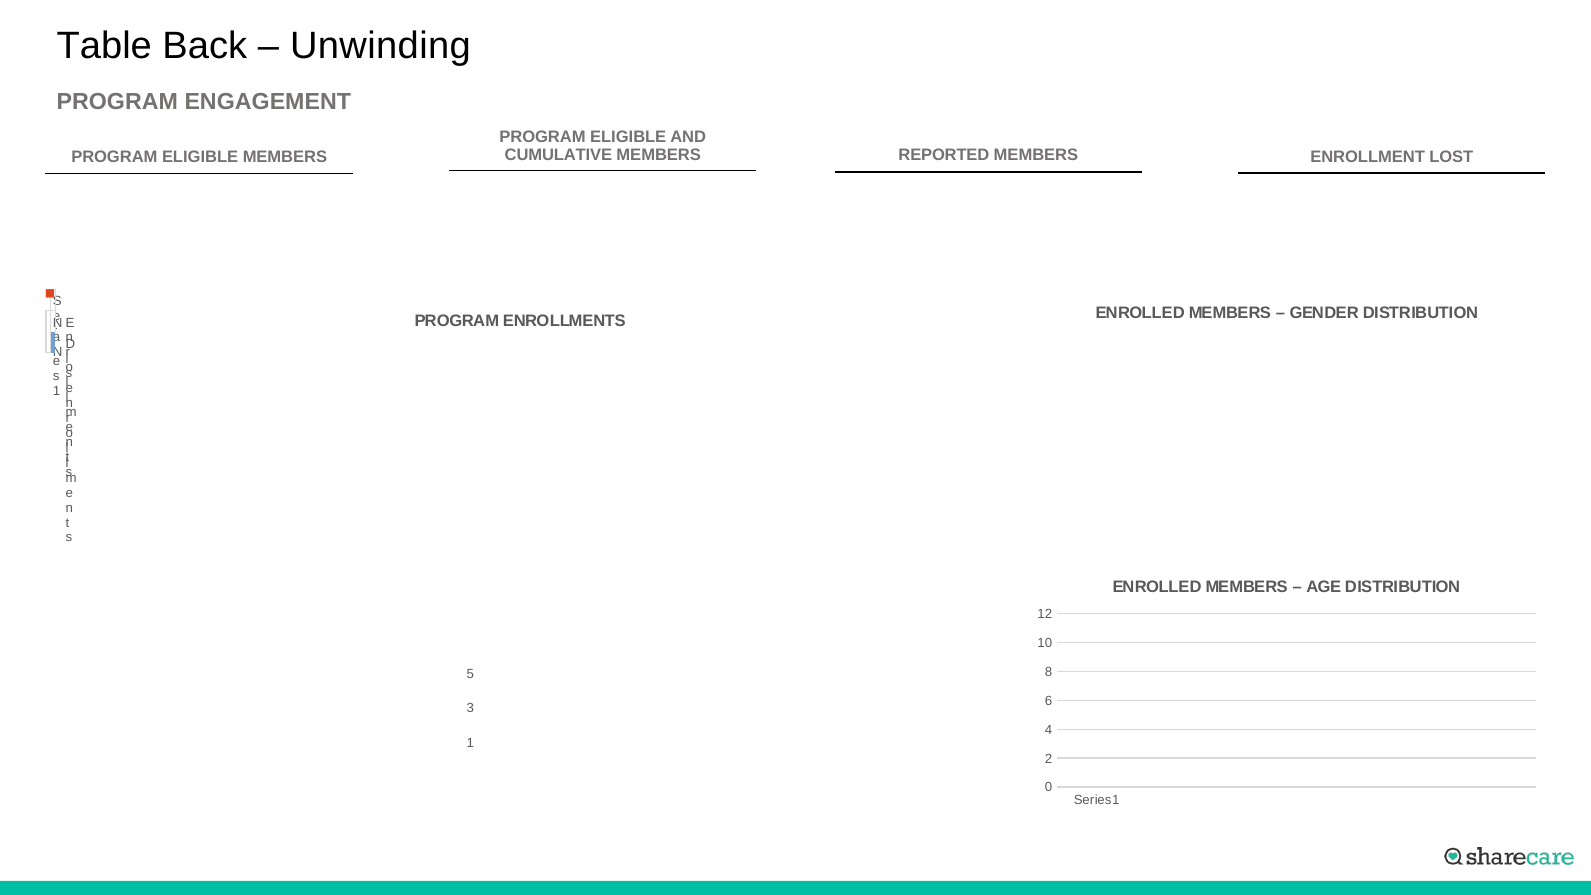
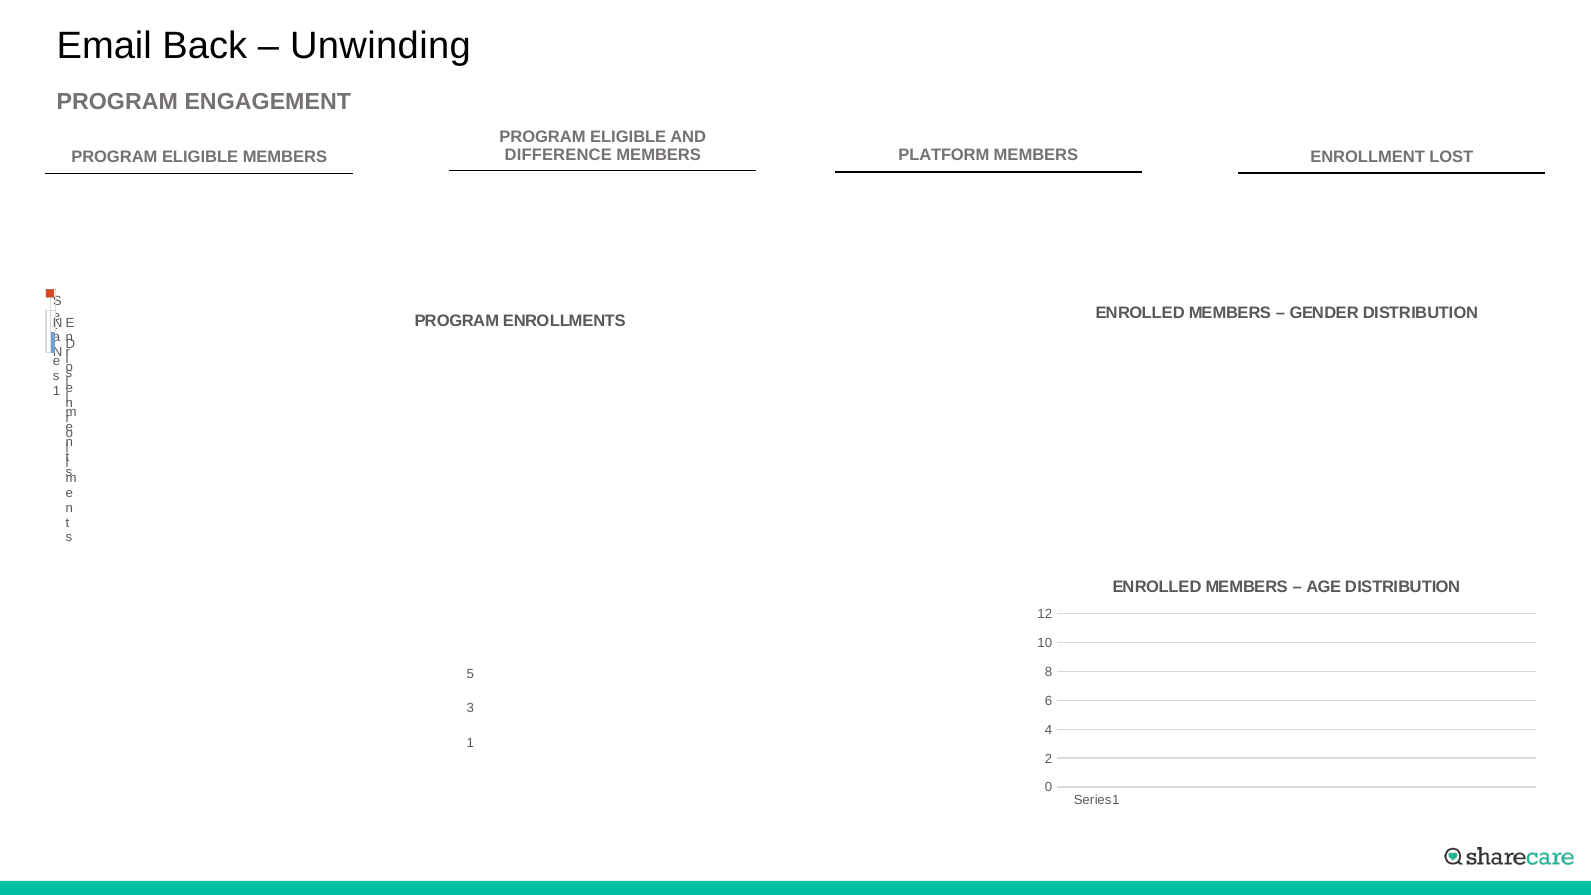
Table: Table -> Email
CUMULATIVE: CUMULATIVE -> DIFFERENCE
REPORTED: REPORTED -> PLATFORM
